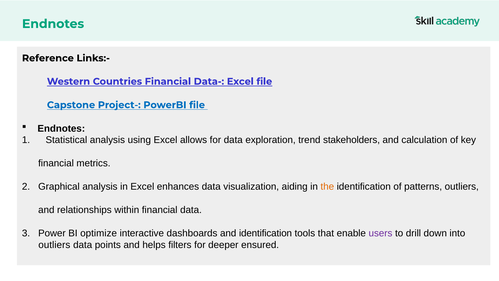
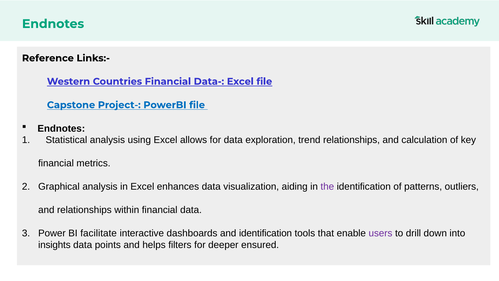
trend stakeholders: stakeholders -> relationships
the colour: orange -> purple
optimize: optimize -> facilitate
outliers at (54, 245): outliers -> insights
